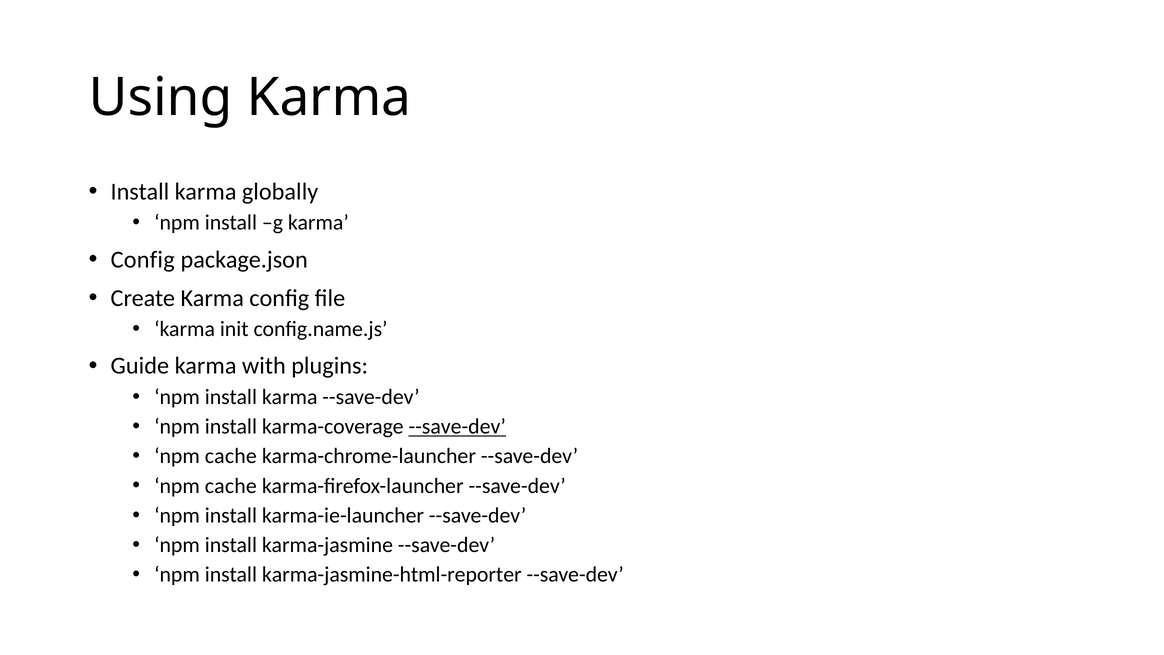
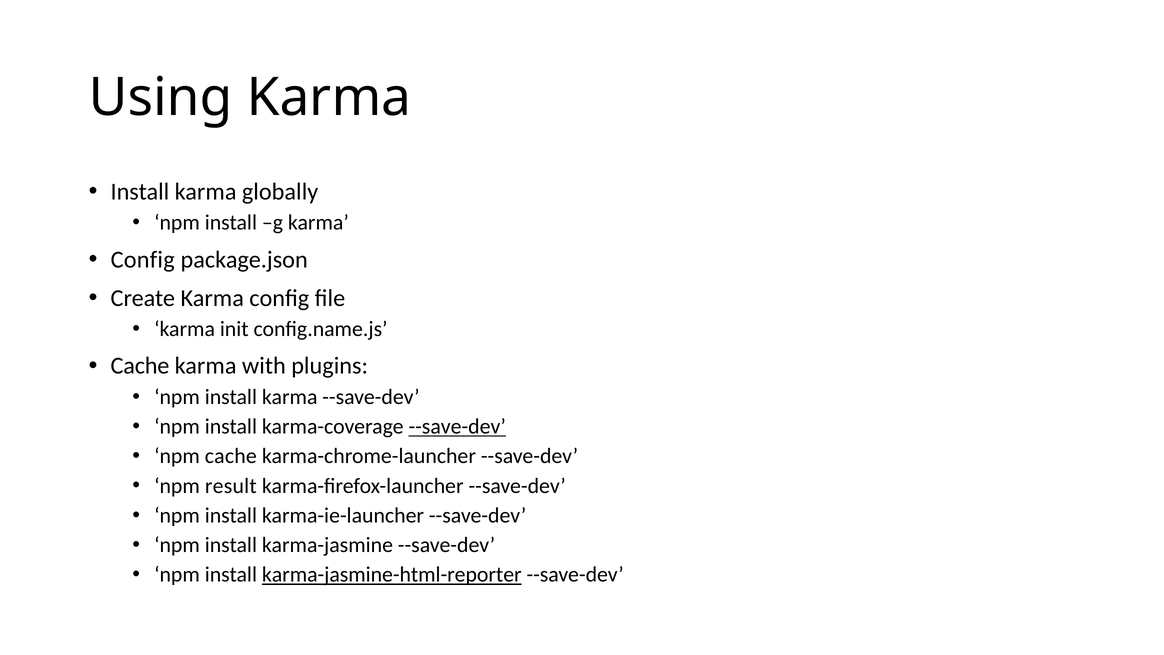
Guide at (140, 366): Guide -> Cache
cache at (231, 486): cache -> result
karma-jasmine-html-reporter underline: none -> present
